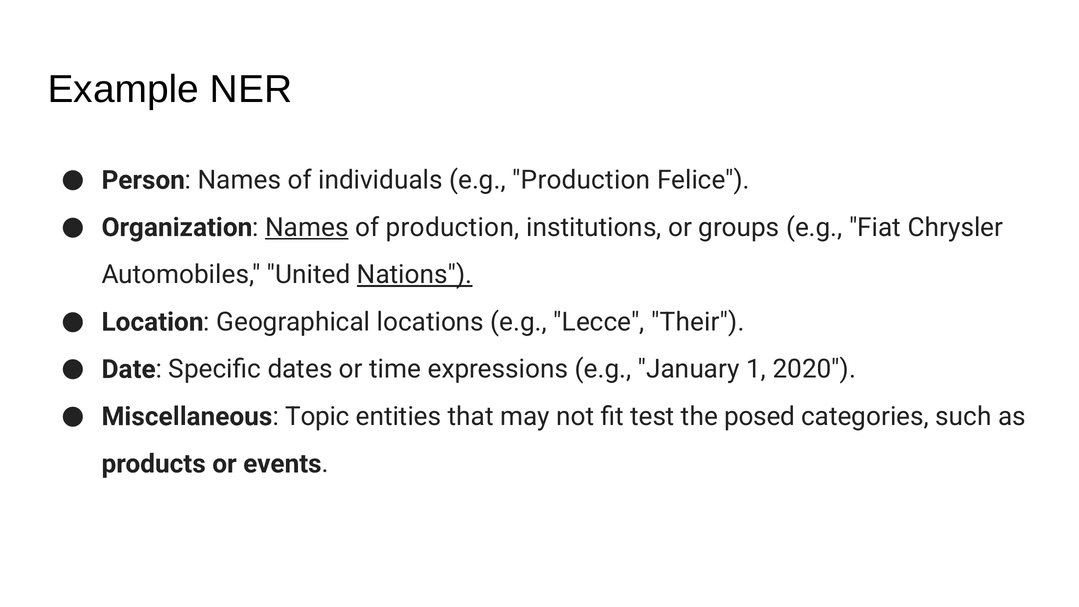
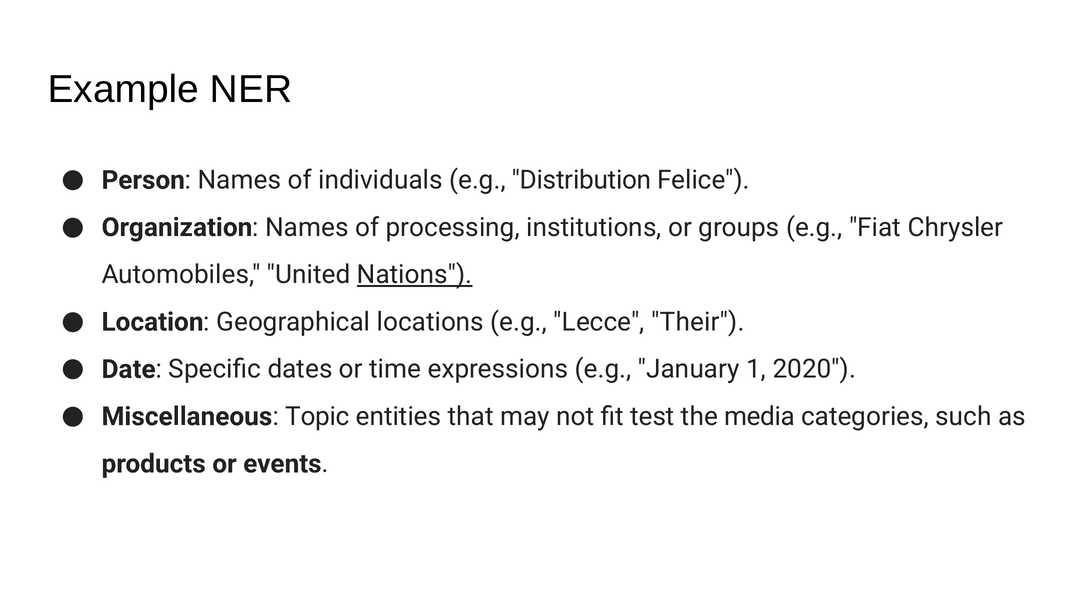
e.g Production: Production -> Distribution
Names at (307, 227) underline: present -> none
of production: production -> processing
posed: posed -> media
